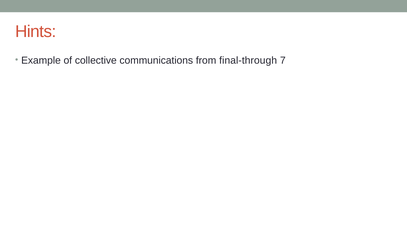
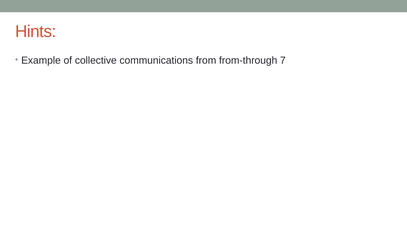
final-through: final-through -> from-through
